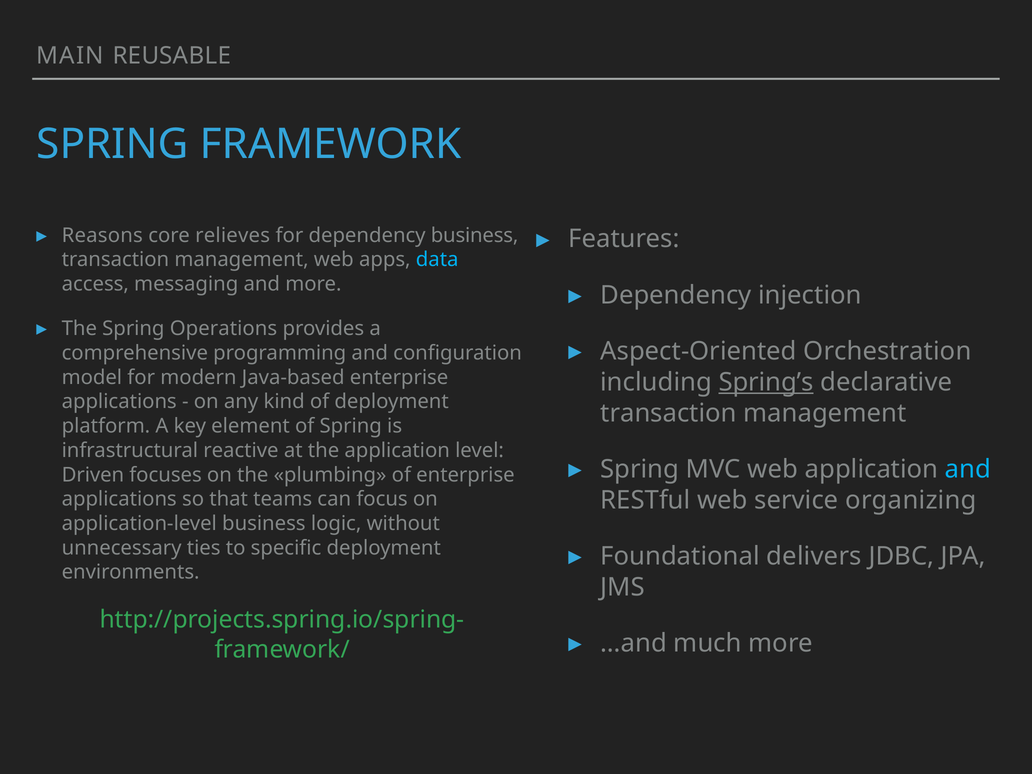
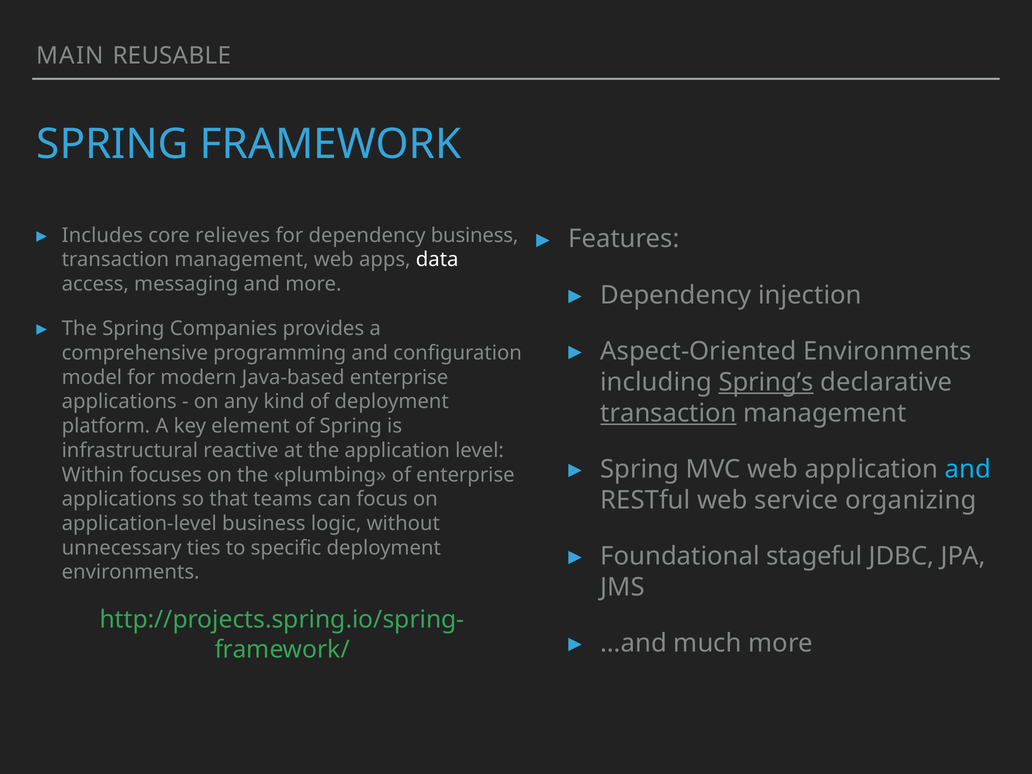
Reasons: Reasons -> Includes
data colour: light blue -> white
Operations: Operations -> Companies
Aspect-Oriented Orchestration: Orchestration -> Environments
transaction at (669, 413) underline: none -> present
Driven: Driven -> Within
delivers: delivers -> stageful
